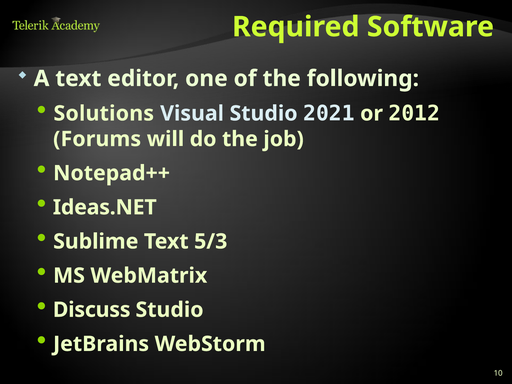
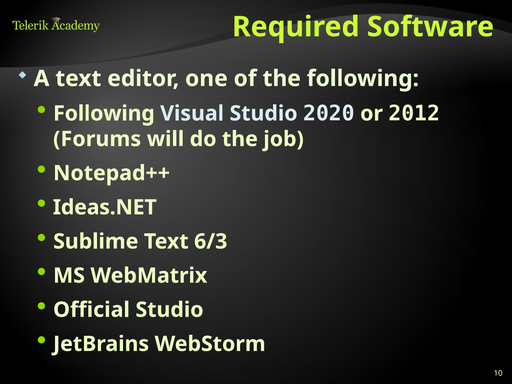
Solutions at (104, 113): Solutions -> Following
2021: 2021 -> 2020
5/3: 5/3 -> 6/3
Discuss: Discuss -> Official
